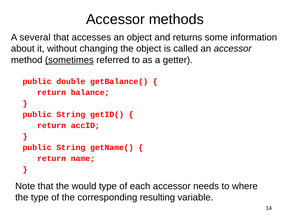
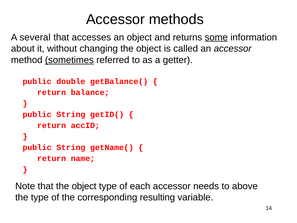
some underline: none -> present
that the would: would -> object
where: where -> above
